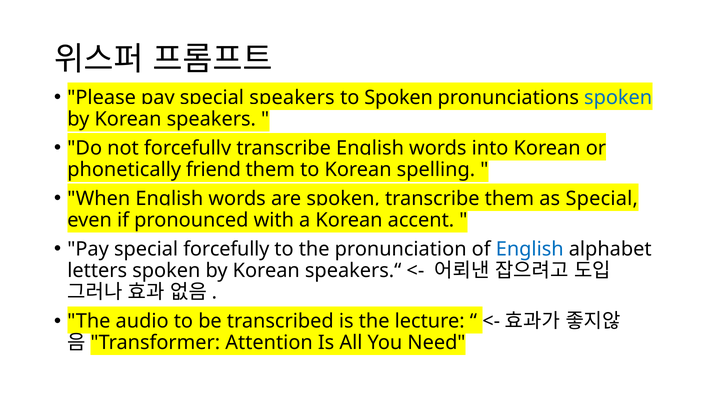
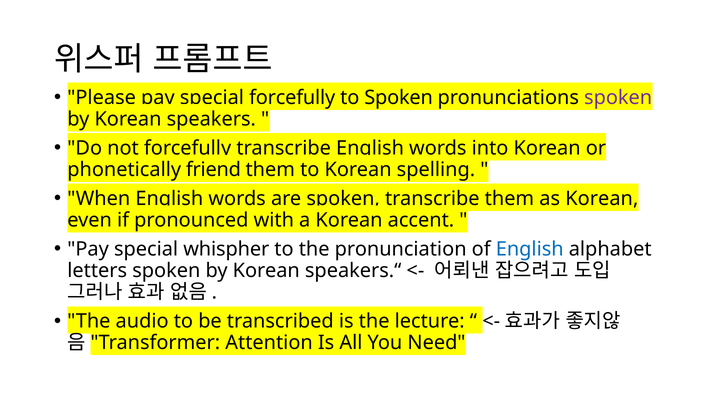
speakers at (292, 97): speakers -> forcefully
spoken at (618, 97) colour: blue -> purple
as Special: Special -> Korean
special forcefully: forcefully -> whispher
